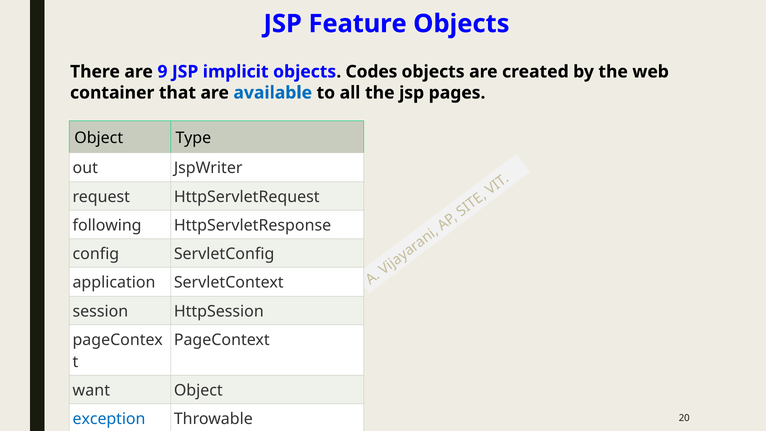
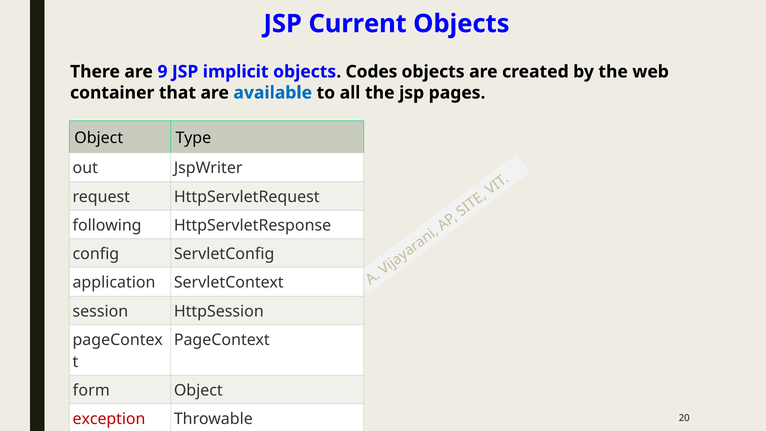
Feature: Feature -> Current
want: want -> form
exception colour: blue -> red
